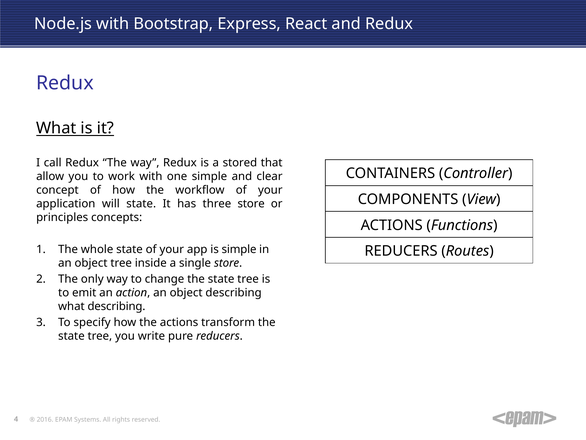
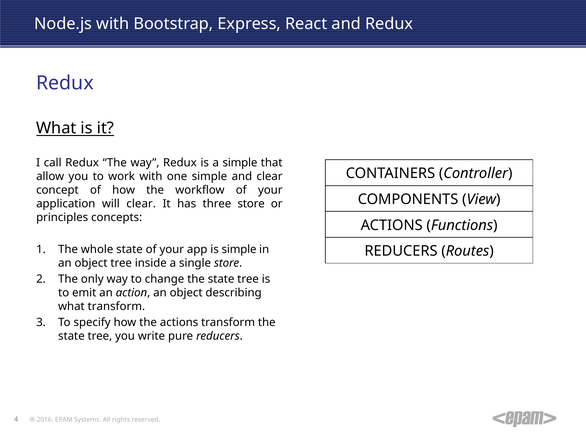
a stored: stored -> simple
will state: state -> clear
what describing: describing -> transform
